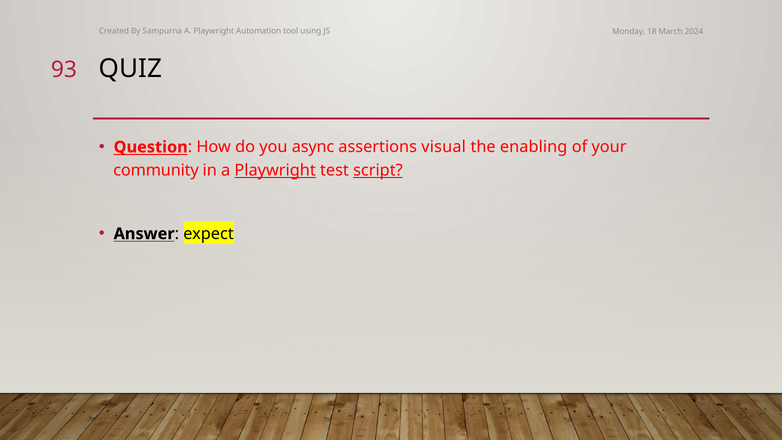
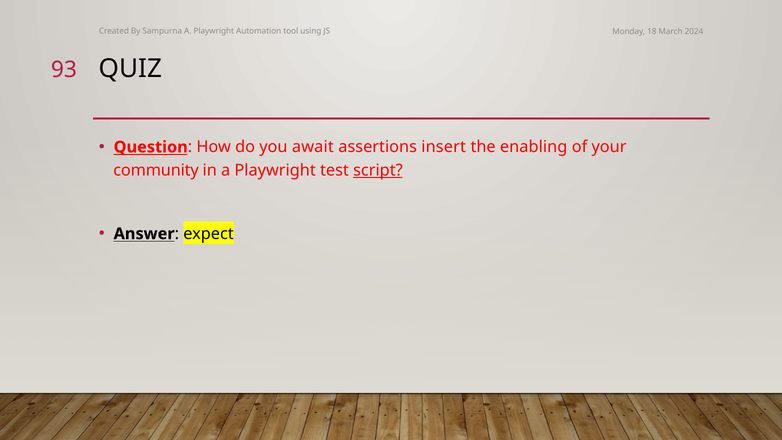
async: async -> await
visual: visual -> insert
Playwright at (275, 170) underline: present -> none
